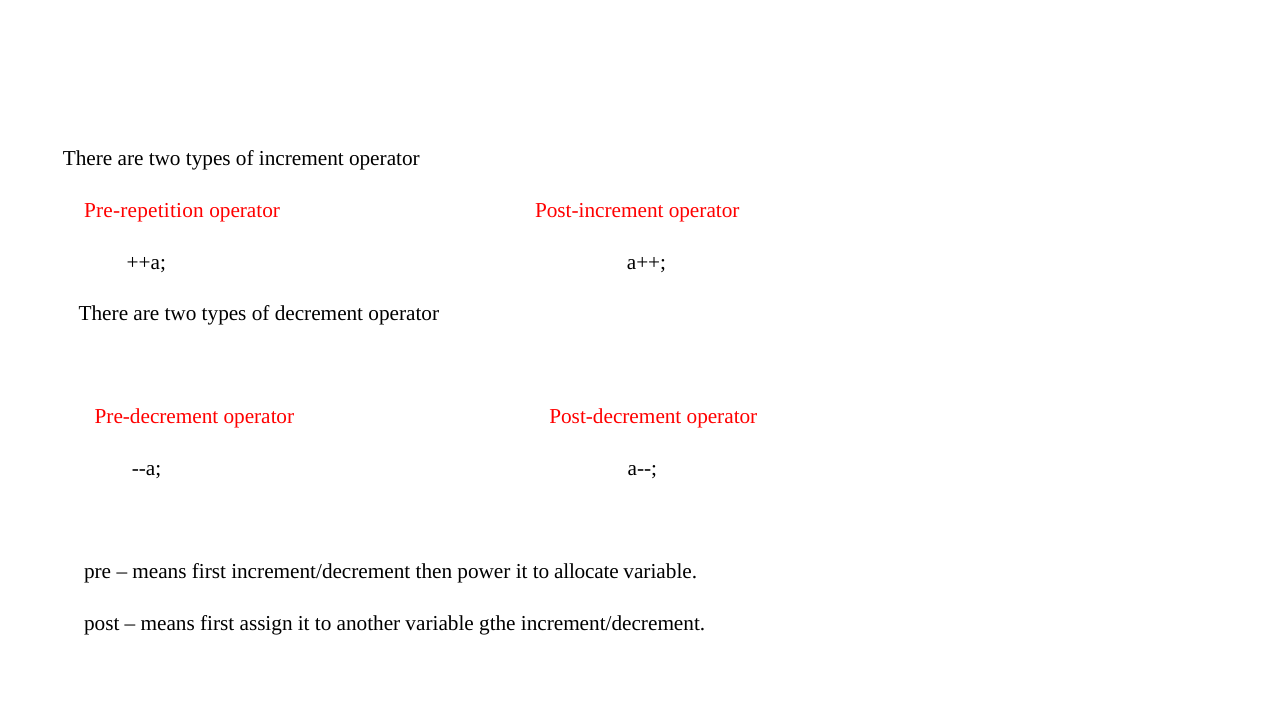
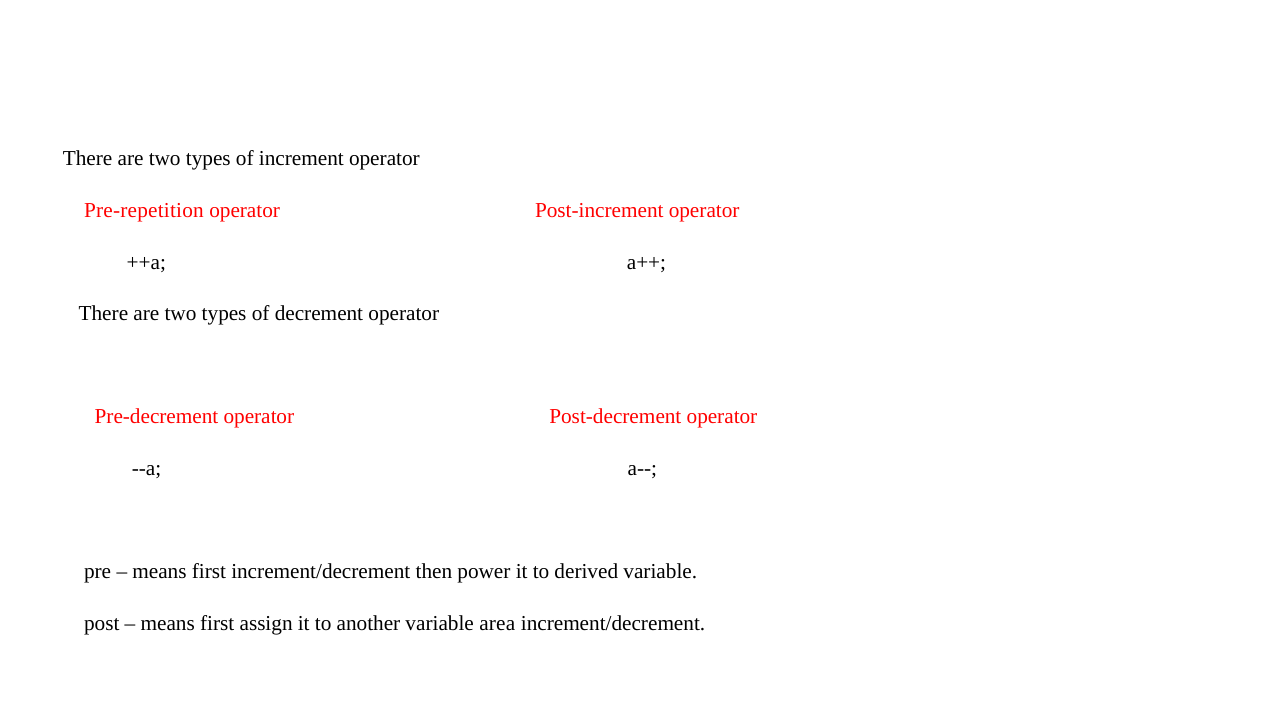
allocate: allocate -> derived
gthe: gthe -> area
